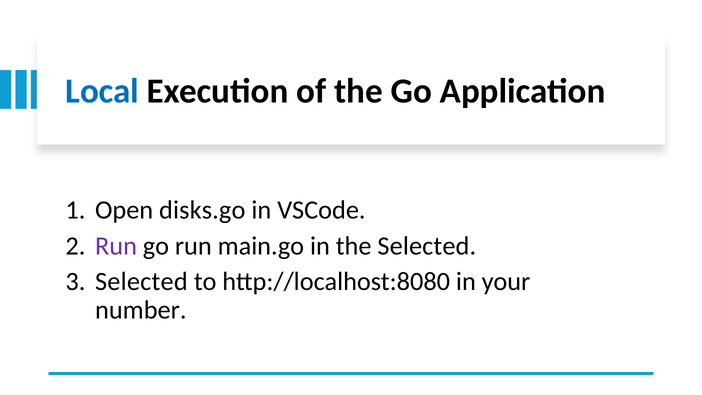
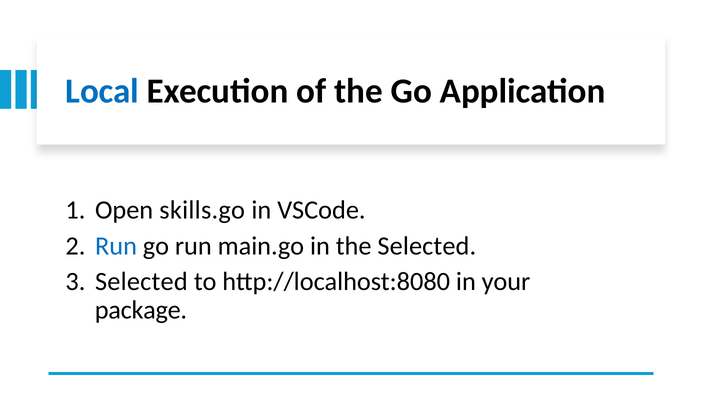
disks.go: disks.go -> skills.go
Run at (116, 246) colour: purple -> blue
number: number -> package
